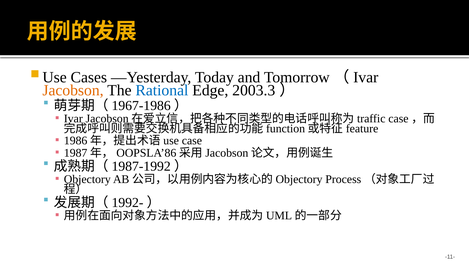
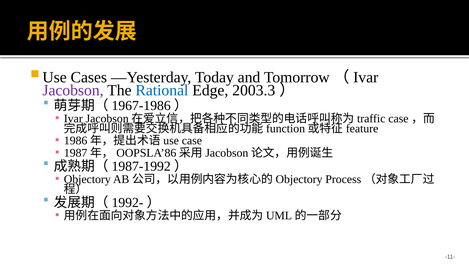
Jacobson colour: orange -> purple
